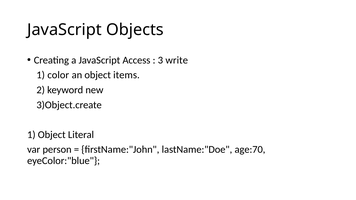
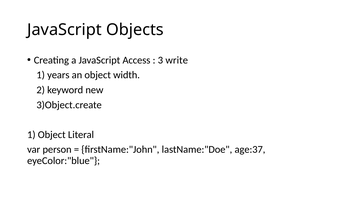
color: color -> years
items: items -> width
age:70: age:70 -> age:37
